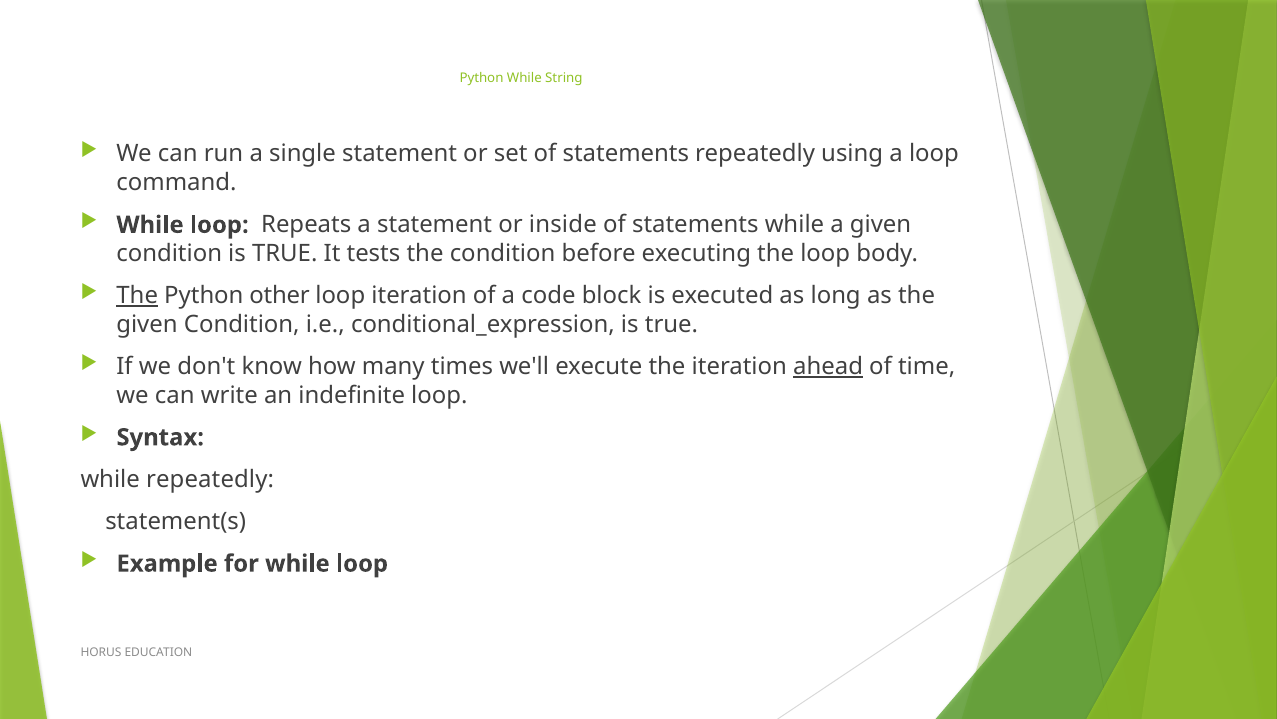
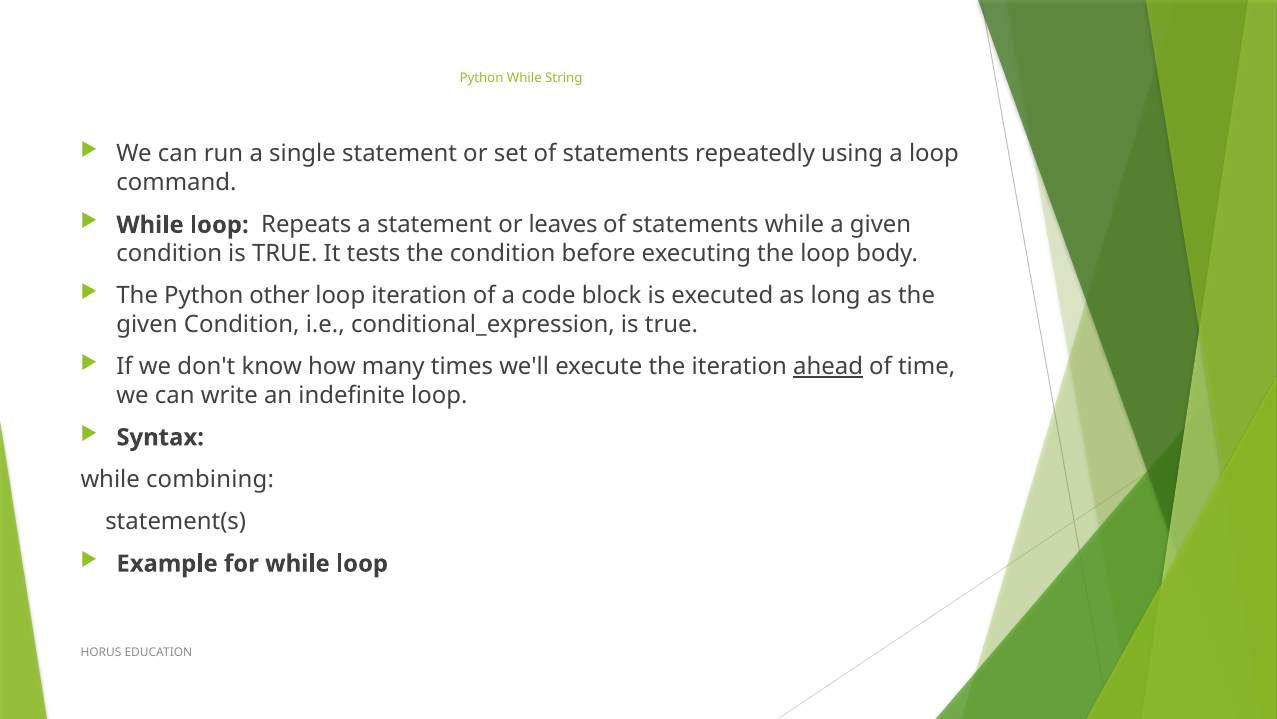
inside: inside -> leaves
The at (137, 295) underline: present -> none
while repeatedly: repeatedly -> combining
